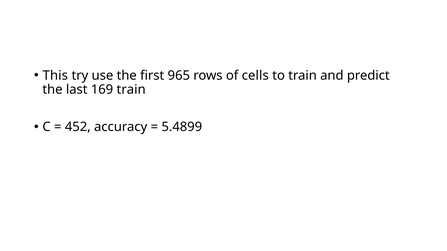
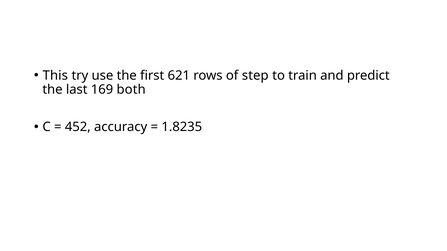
965: 965 -> 621
cells: cells -> step
169 train: train -> both
5.4899: 5.4899 -> 1.8235
